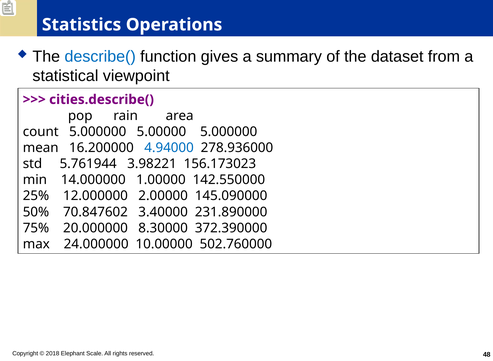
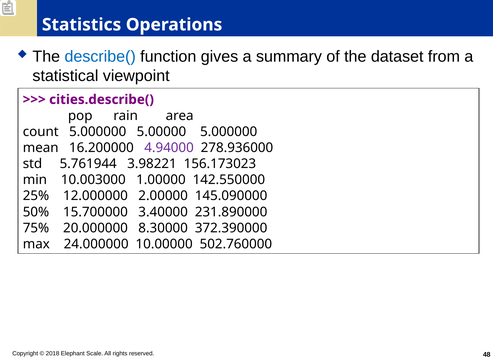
4.94000 colour: blue -> purple
14.000000: 14.000000 -> 10.003000
70.847602: 70.847602 -> 15.700000
